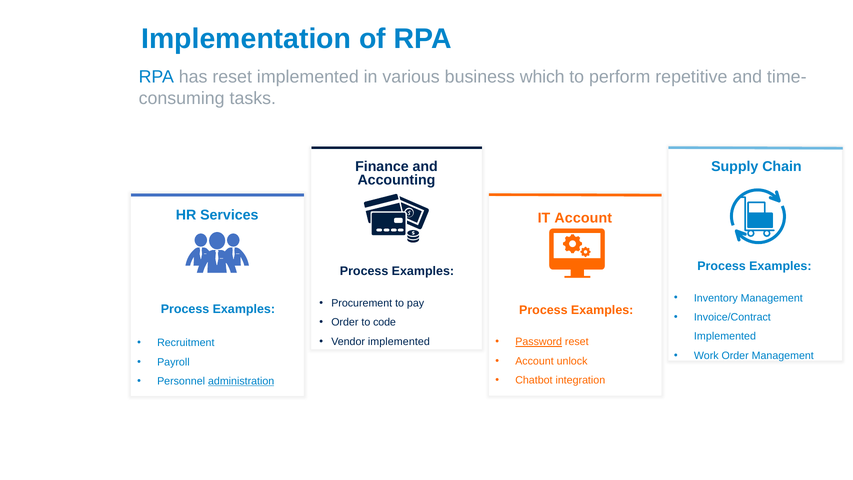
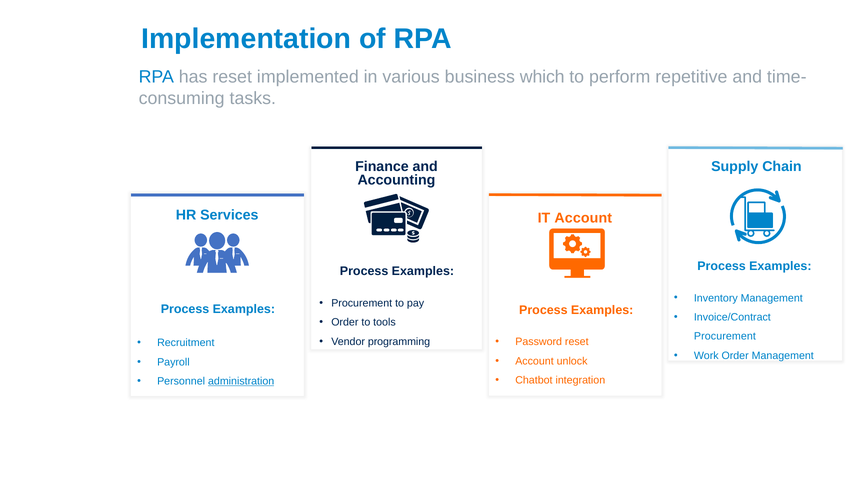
code: code -> tools
Implemented at (725, 336): Implemented -> Procurement
Vendor implemented: implemented -> programming
Password underline: present -> none
